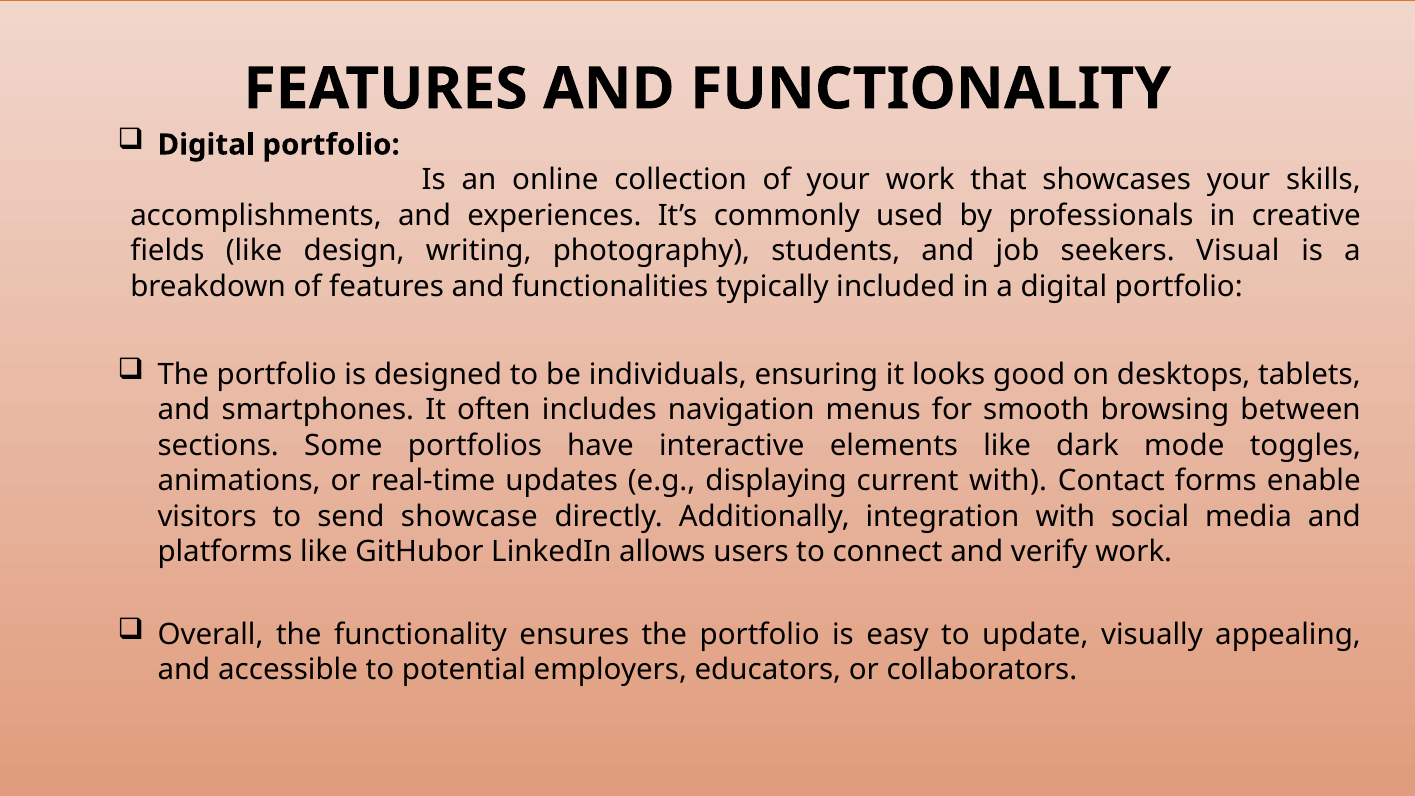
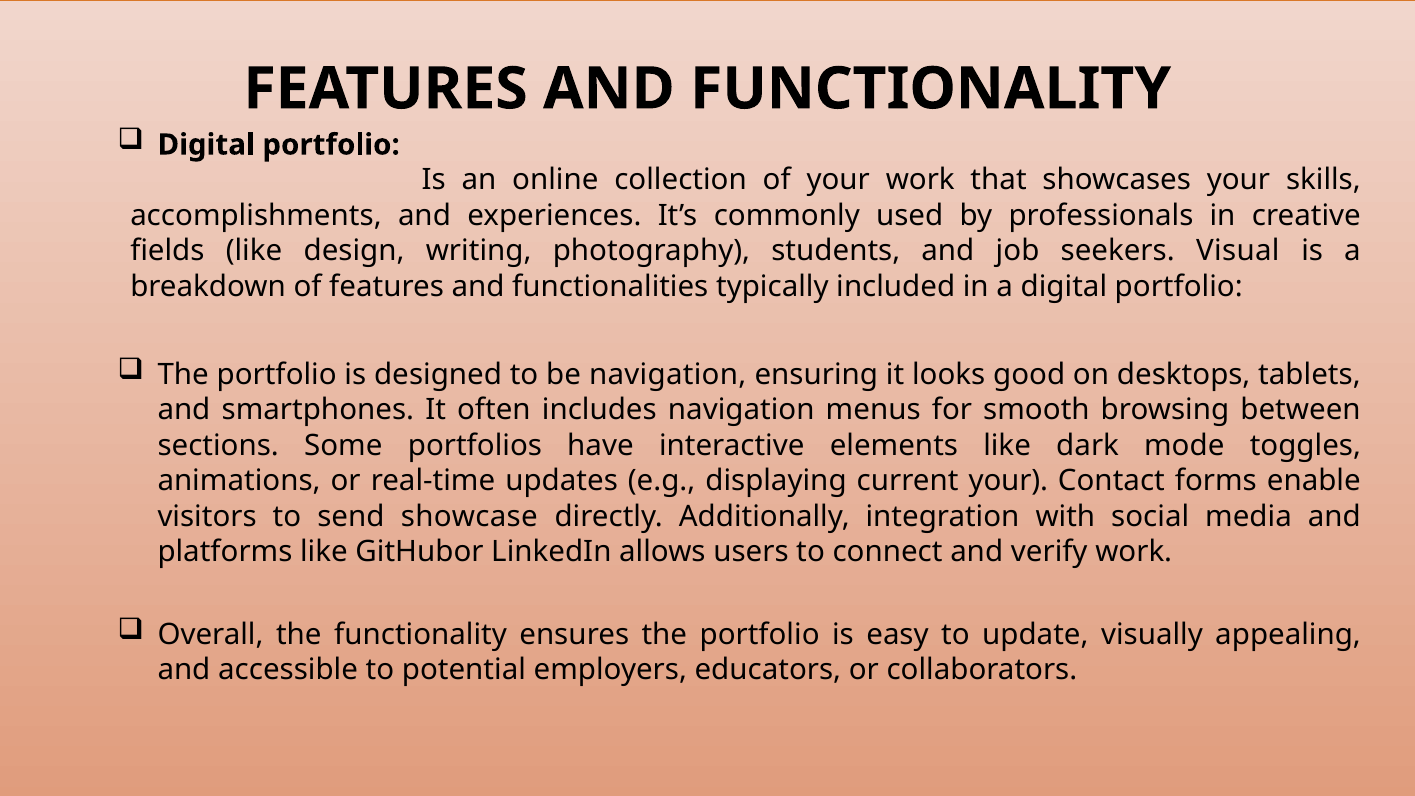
be individuals: individuals -> navigation
current with: with -> your
